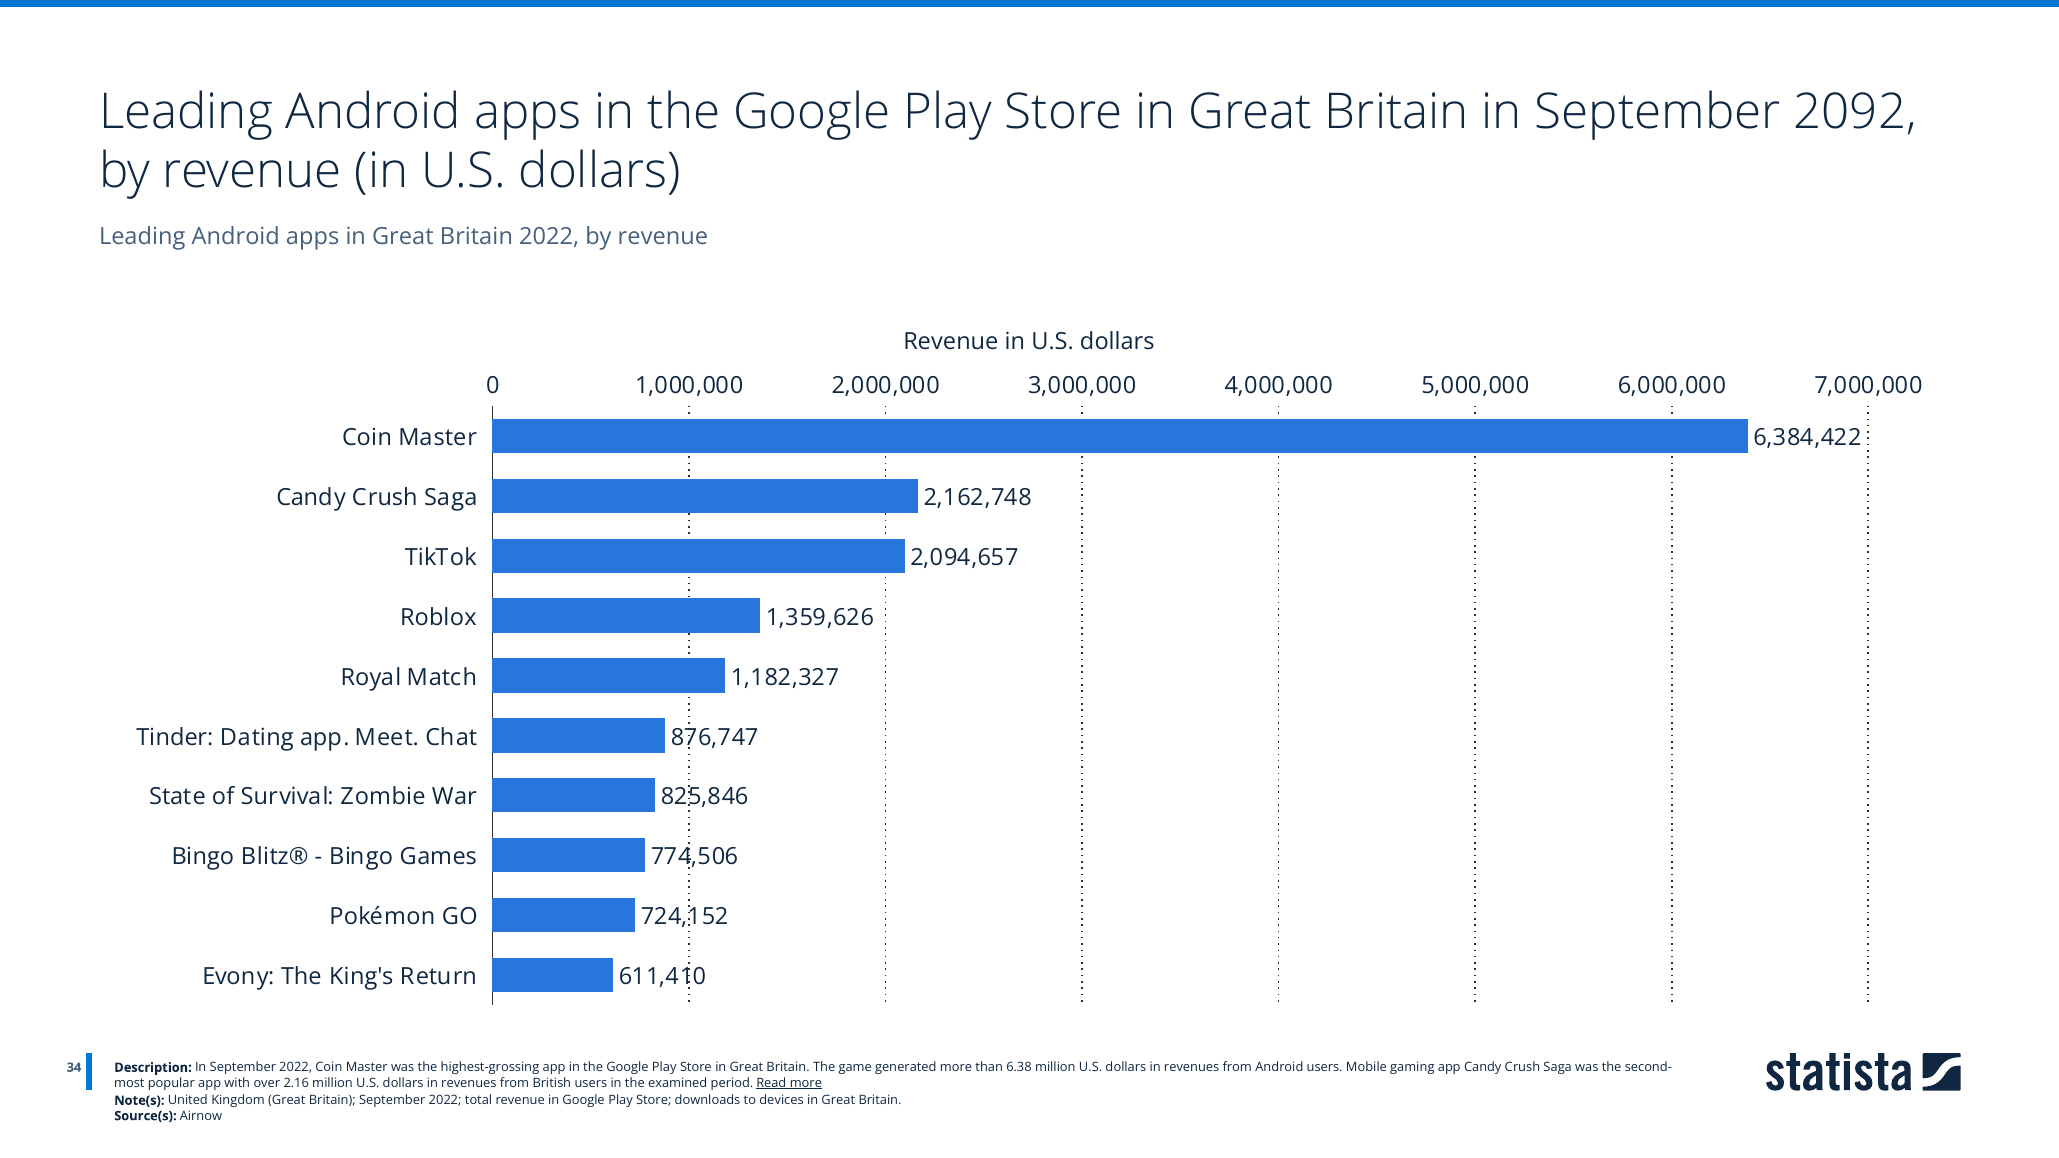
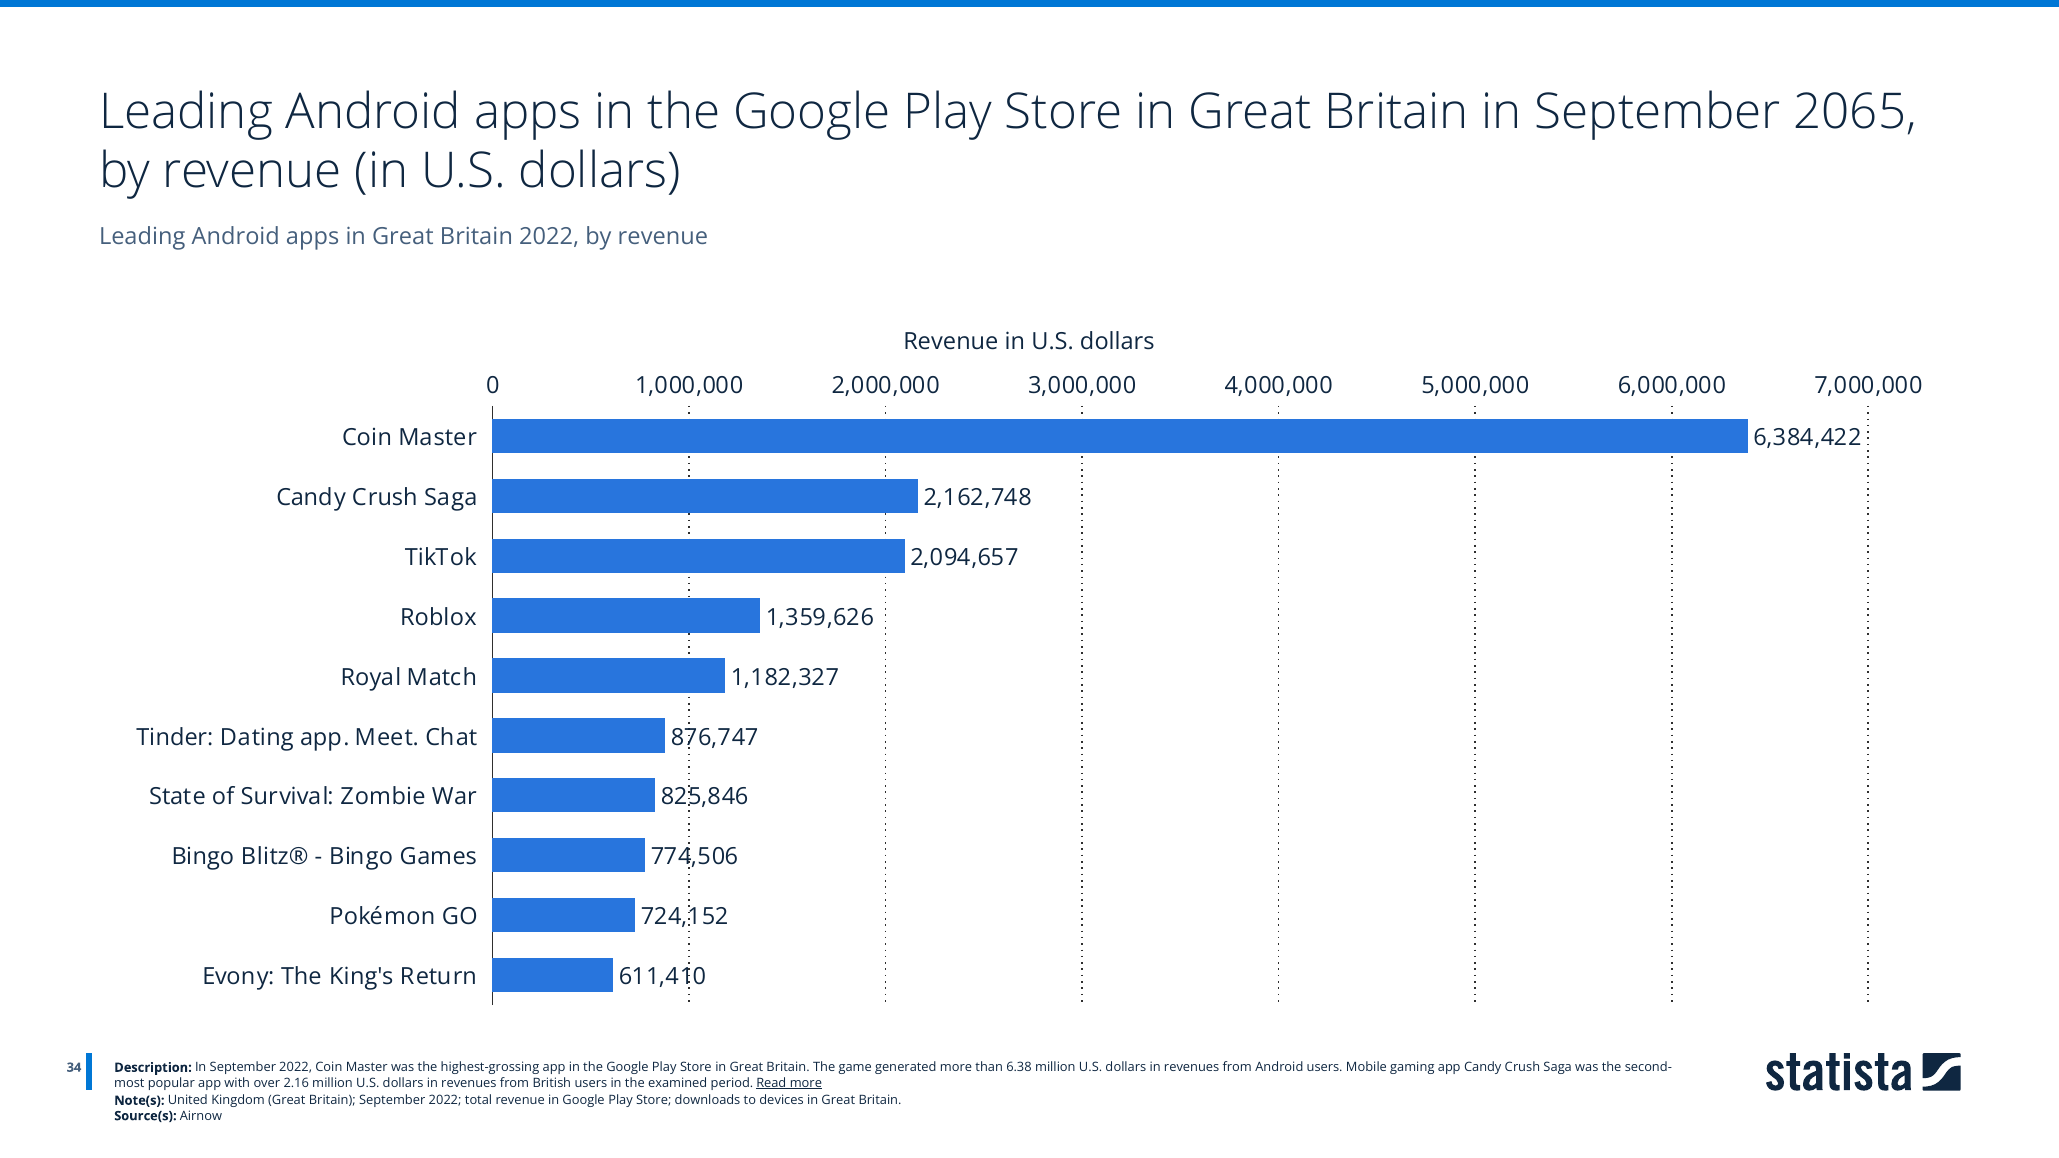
2092: 2092 -> 2065
